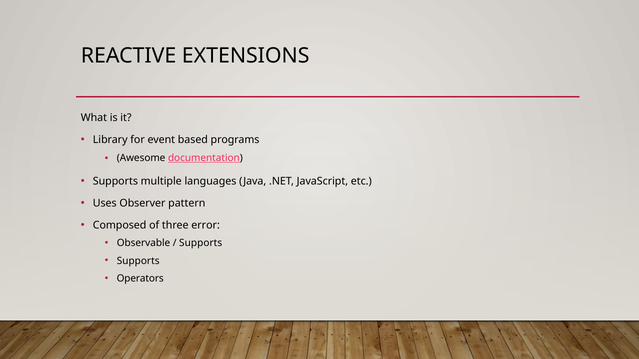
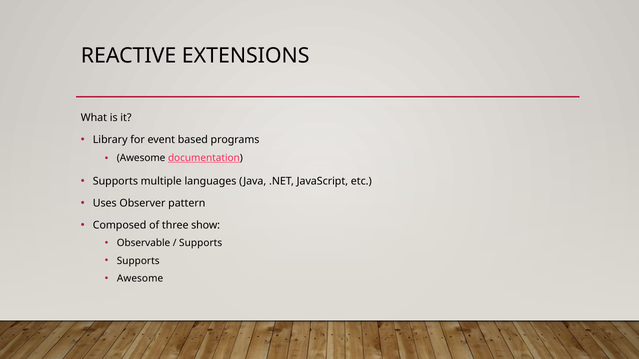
error: error -> show
Operators at (140, 279): Operators -> Awesome
